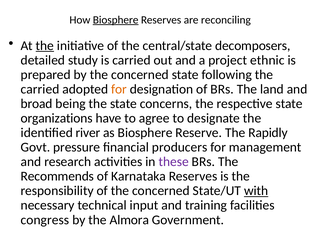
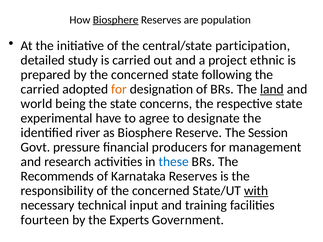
reconciling: reconciling -> population
the at (45, 46) underline: present -> none
decomposers: decomposers -> participation
land underline: none -> present
broad: broad -> world
organizations: organizations -> experimental
Rapidly: Rapidly -> Session
these colour: purple -> blue
congress: congress -> fourteen
Almora: Almora -> Experts
